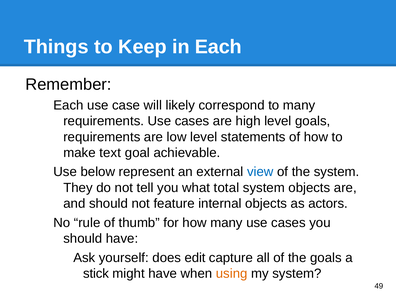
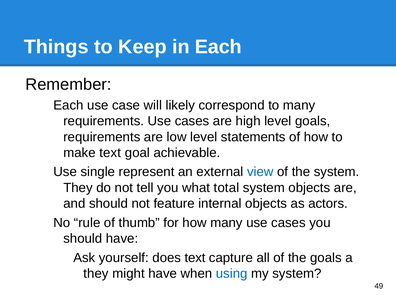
below: below -> single
does edit: edit -> text
stick at (96, 274): stick -> they
using colour: orange -> blue
